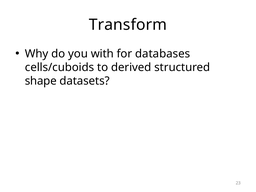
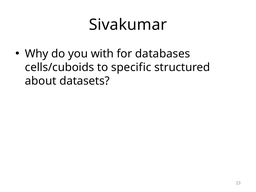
Transform: Transform -> Sivakumar
derived: derived -> specific
shape: shape -> about
